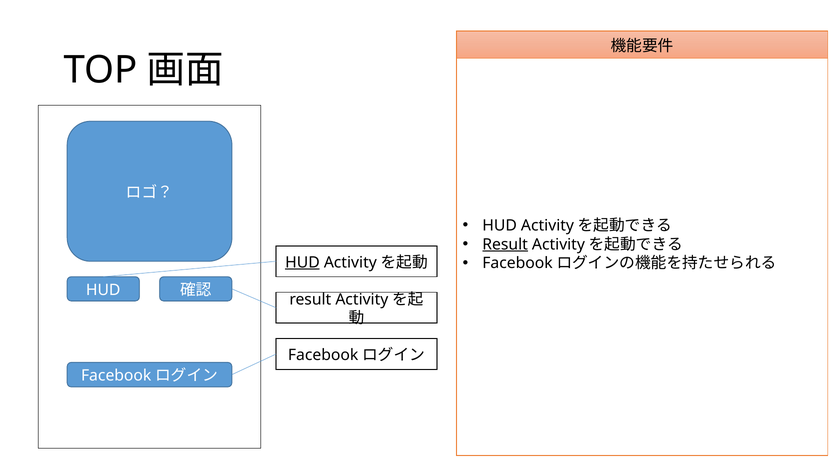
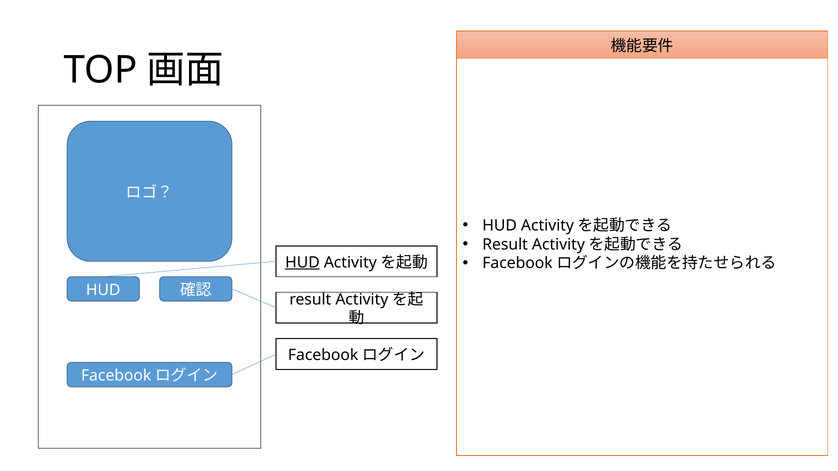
Result at (505, 245) underline: present -> none
